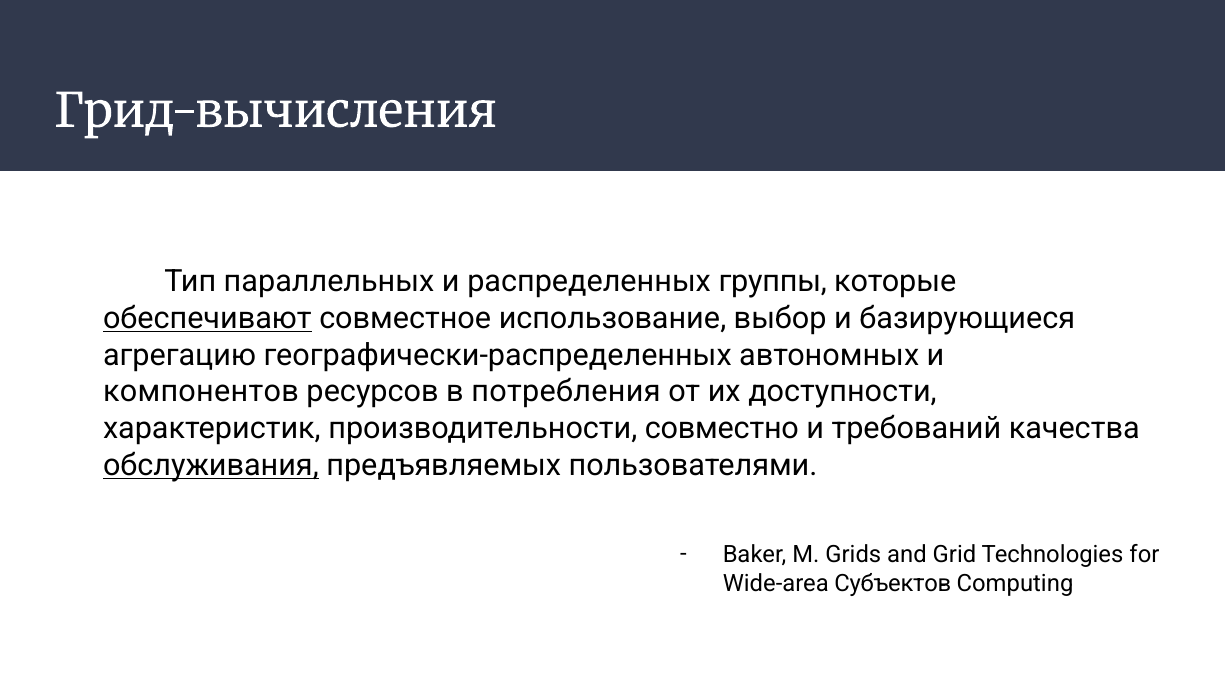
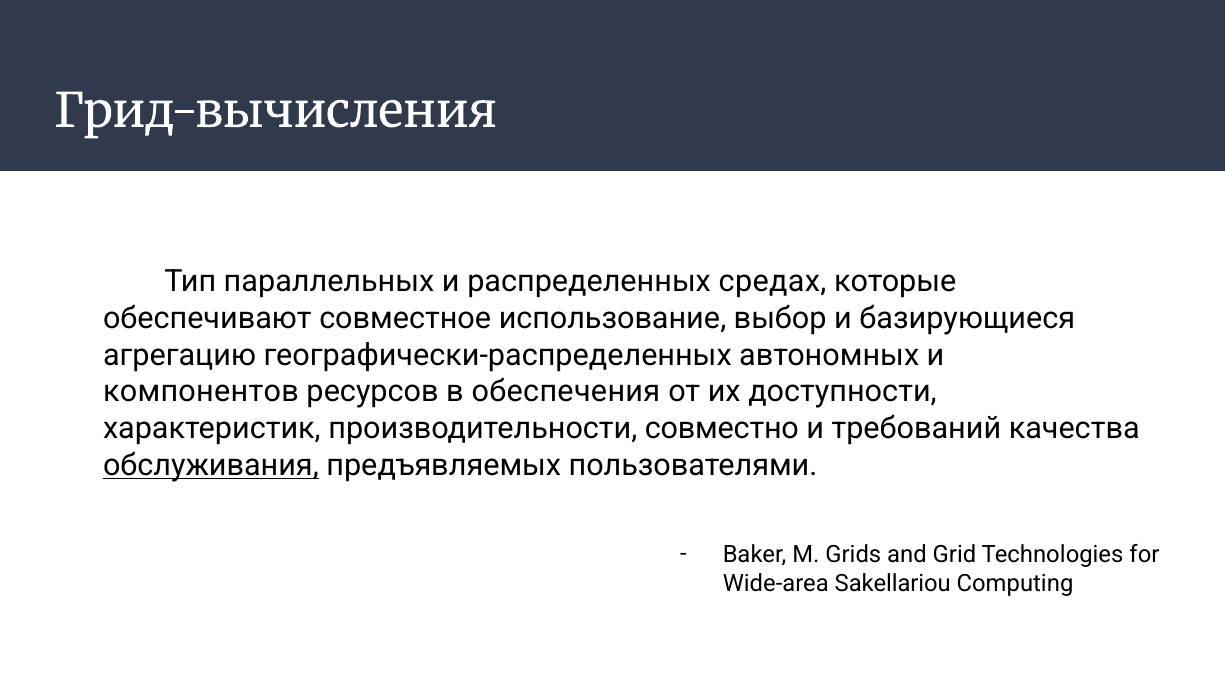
группы: группы -> средах
обеспечивают underline: present -> none
потребления: потребления -> обеспечения
Субъектов: Субъектов -> Sakellariou
